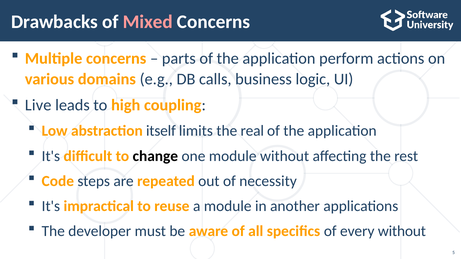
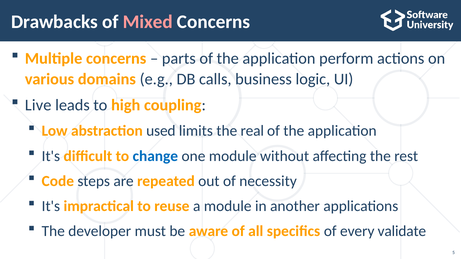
itself: itself -> used
change colour: black -> blue
every without: without -> validate
